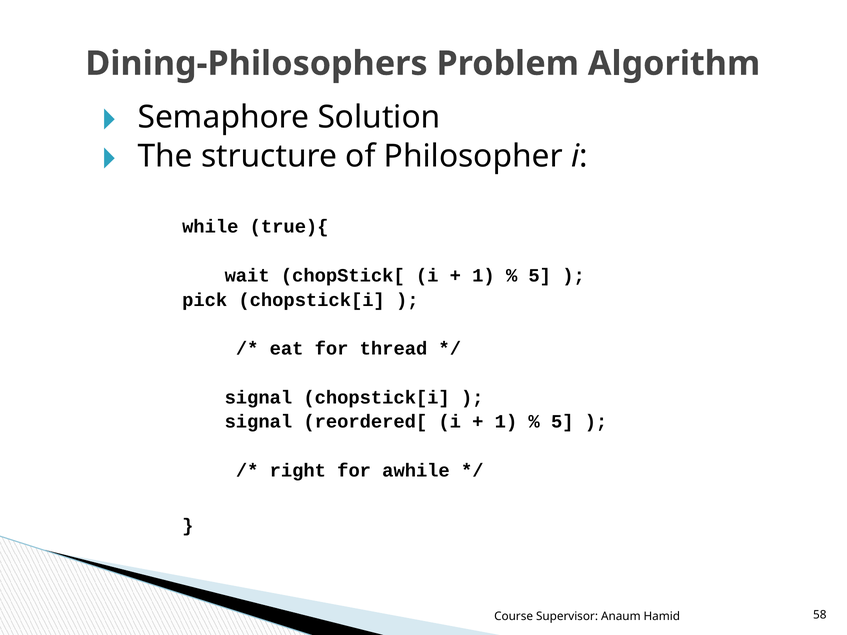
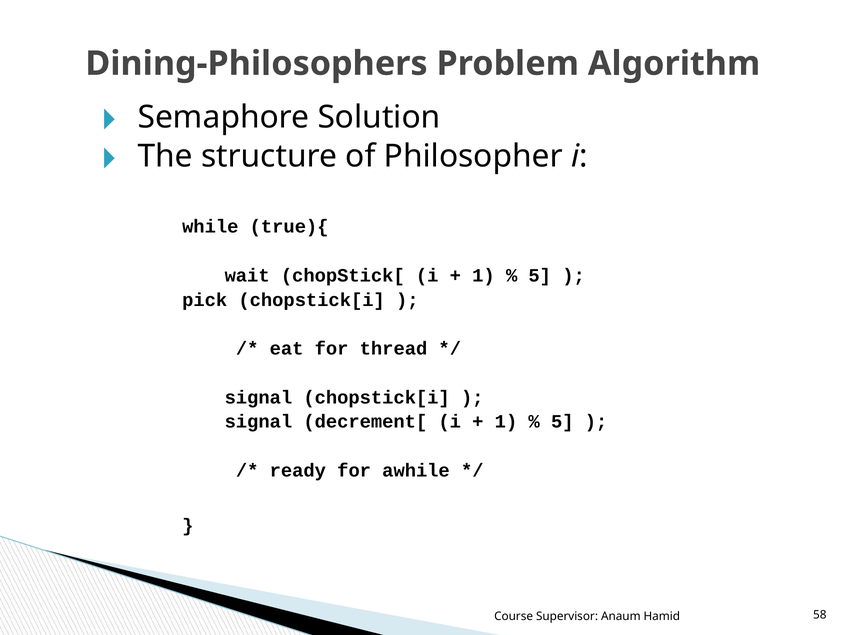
reordered[: reordered[ -> decrement[
right: right -> ready
